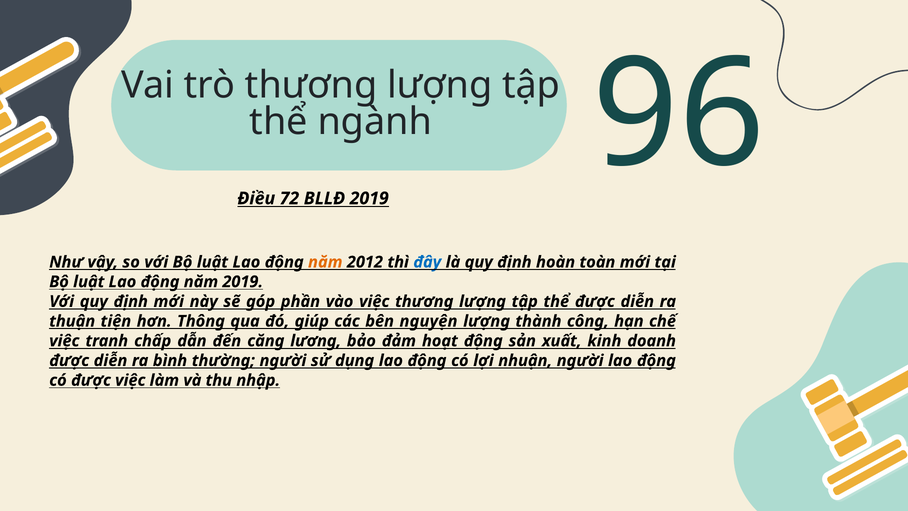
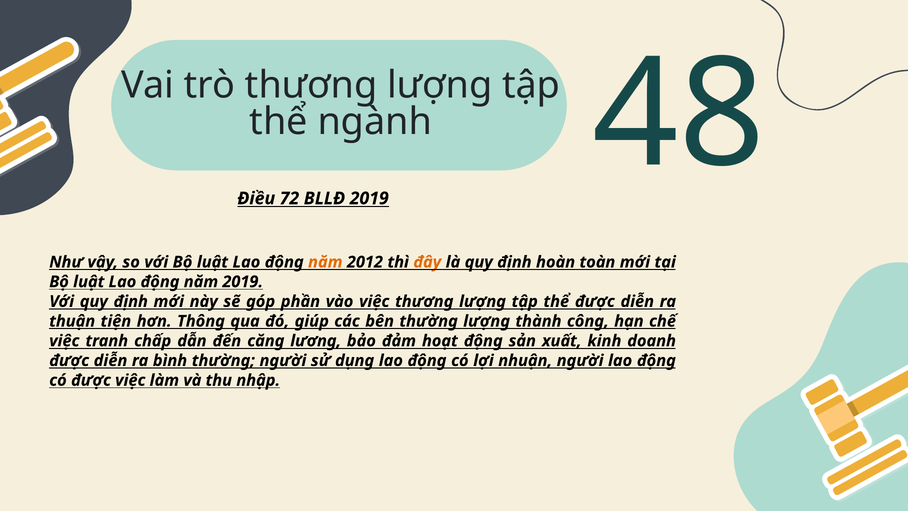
96: 96 -> 48
đây colour: blue -> orange
bên nguyện: nguyện -> thường
